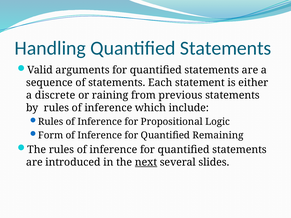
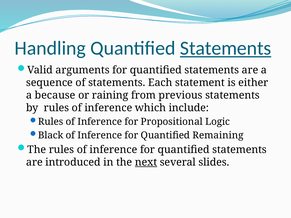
Statements at (226, 48) underline: none -> present
discrete: discrete -> because
Form: Form -> Black
